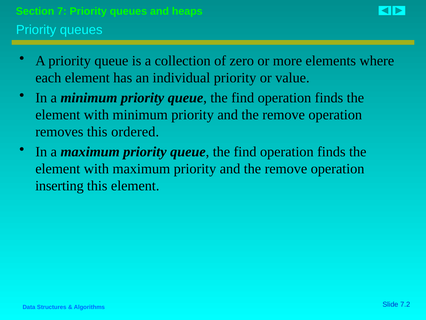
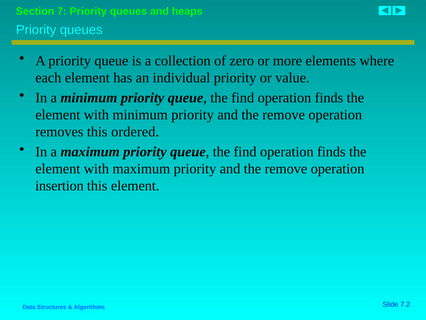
inserting: inserting -> insertion
